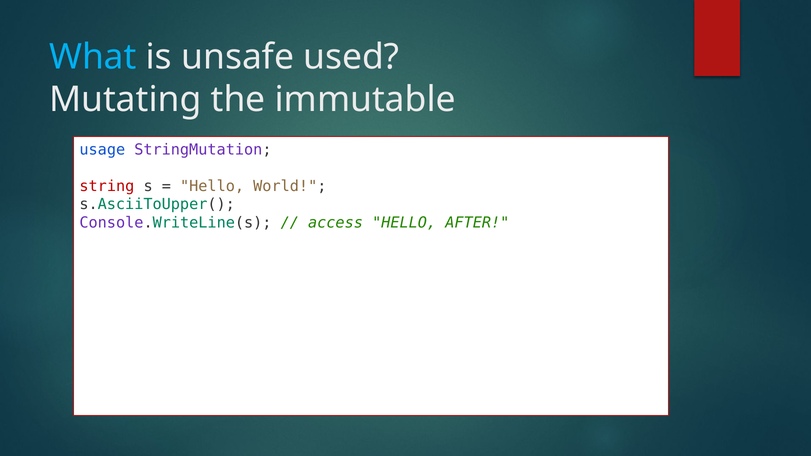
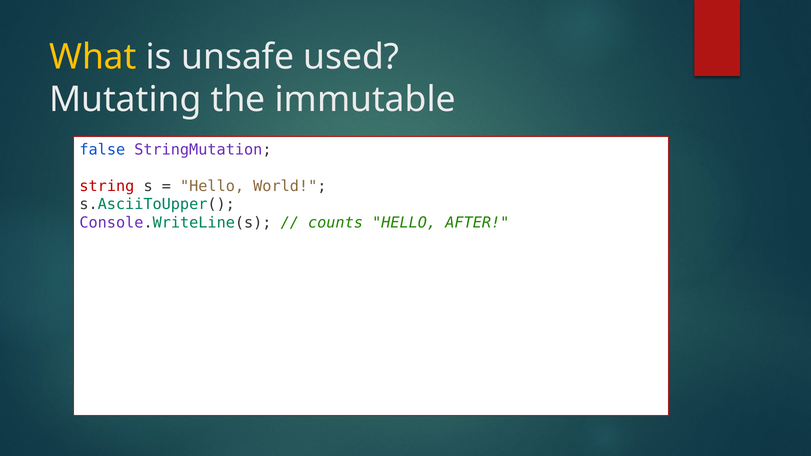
What colour: light blue -> yellow
usage: usage -> false
access: access -> counts
